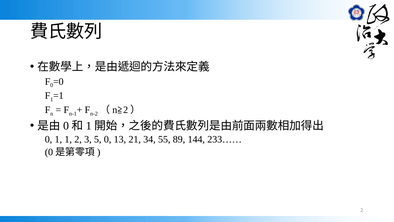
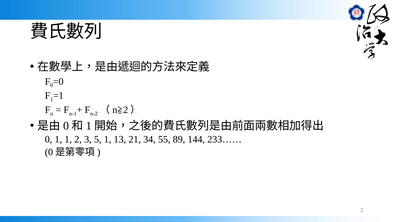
5 0: 0 -> 1
